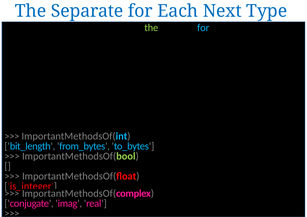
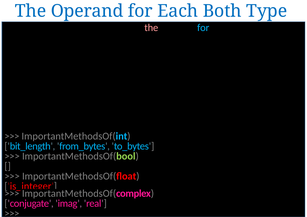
Separate: Separate -> Operand
Next: Next -> Both
the at (151, 28) colour: light green -> pink
